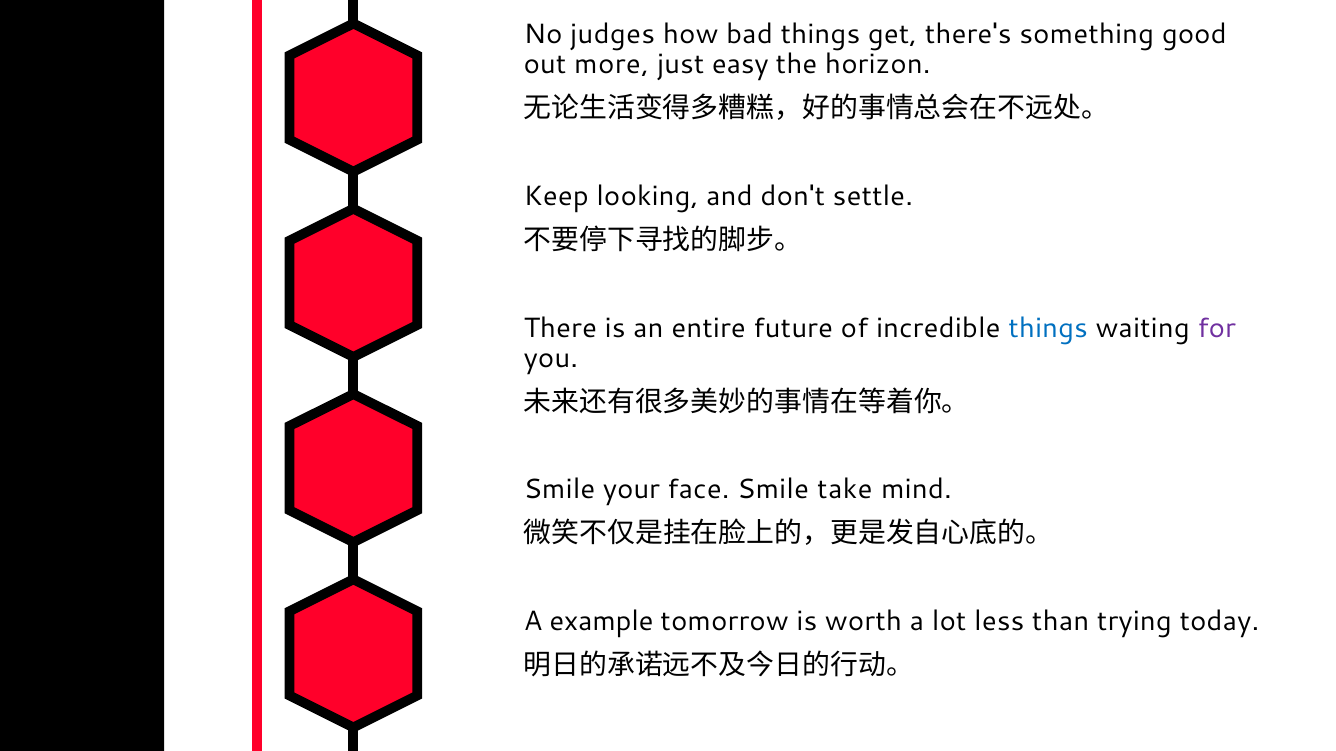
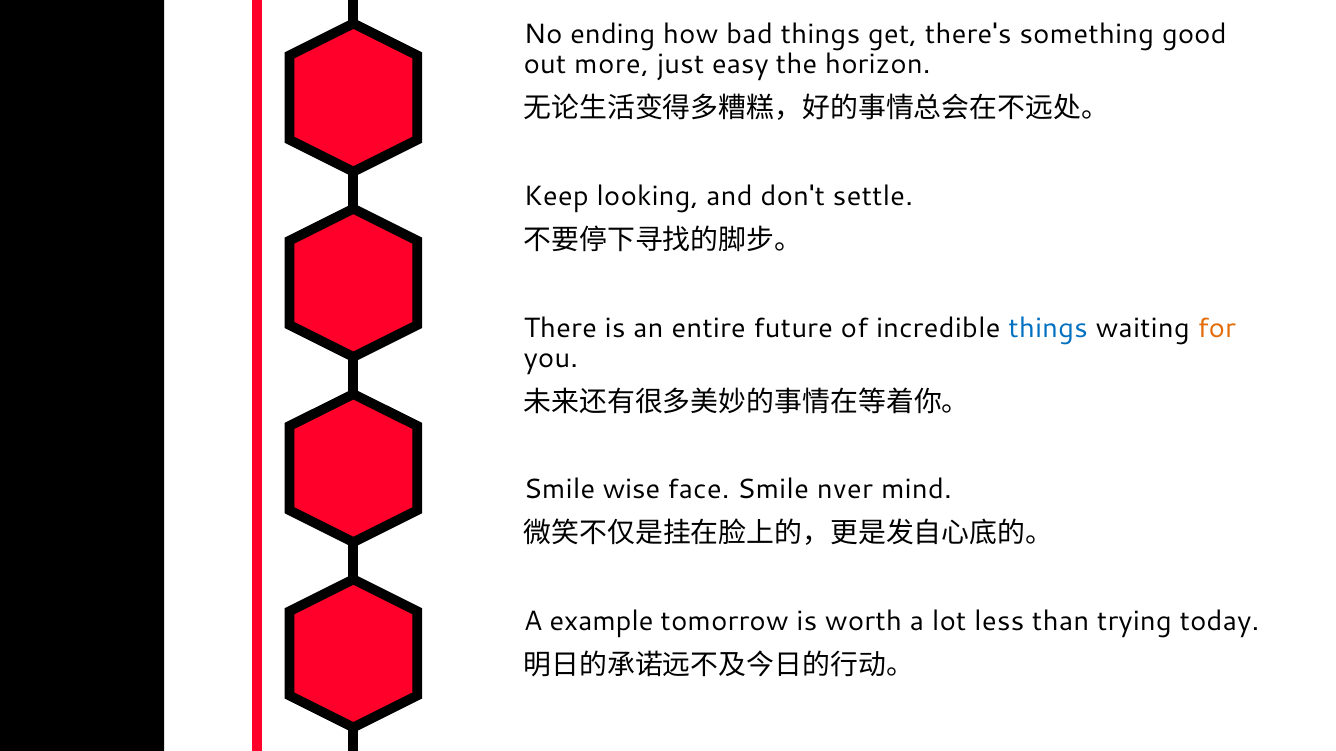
judges: judges -> ending
for colour: purple -> orange
your: your -> wise
take: take -> nver
